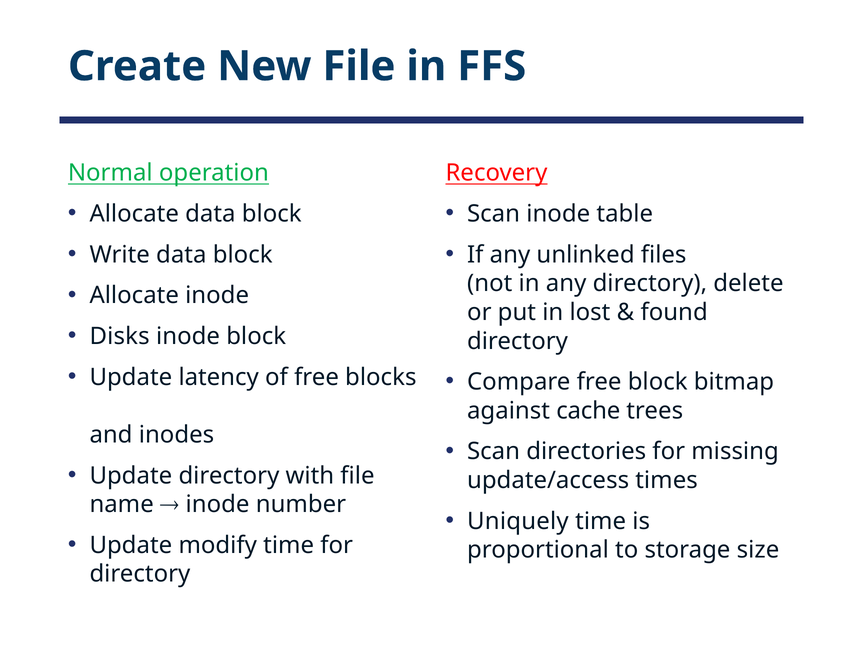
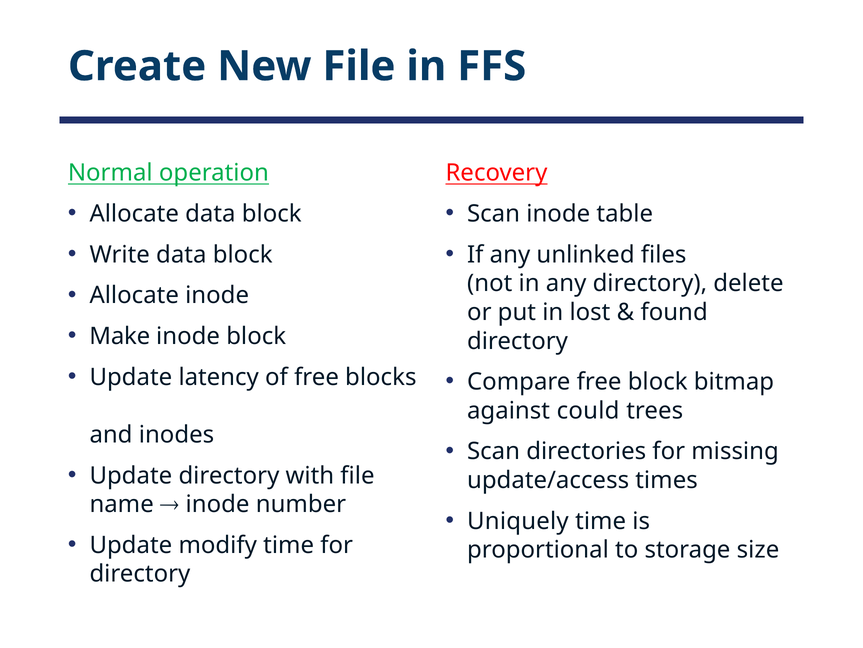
Disks: Disks -> Make
cache: cache -> could
